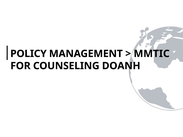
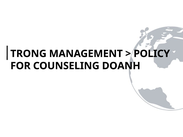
POLICY: POLICY -> TRONG
MMTIC: MMTIC -> POLICY
